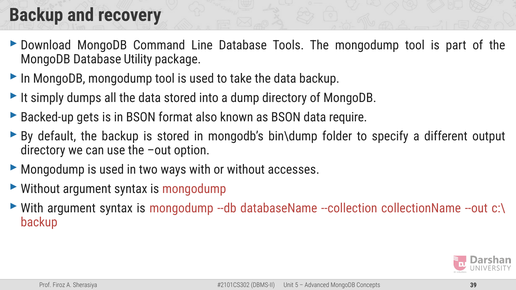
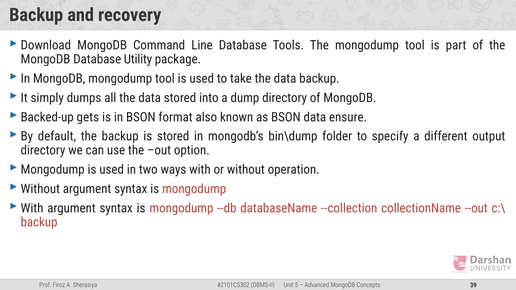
require: require -> ensure
accesses: accesses -> operation
